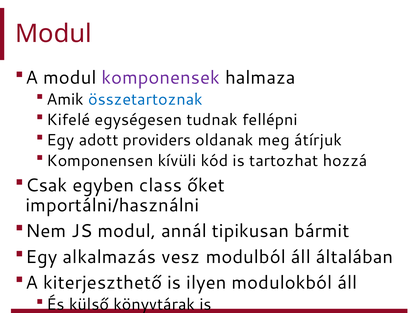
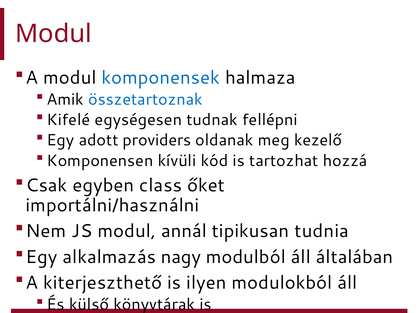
komponensek colour: purple -> blue
átírjuk: átírjuk -> kezelő
bármit: bármit -> tudnia
vesz: vesz -> nagy
